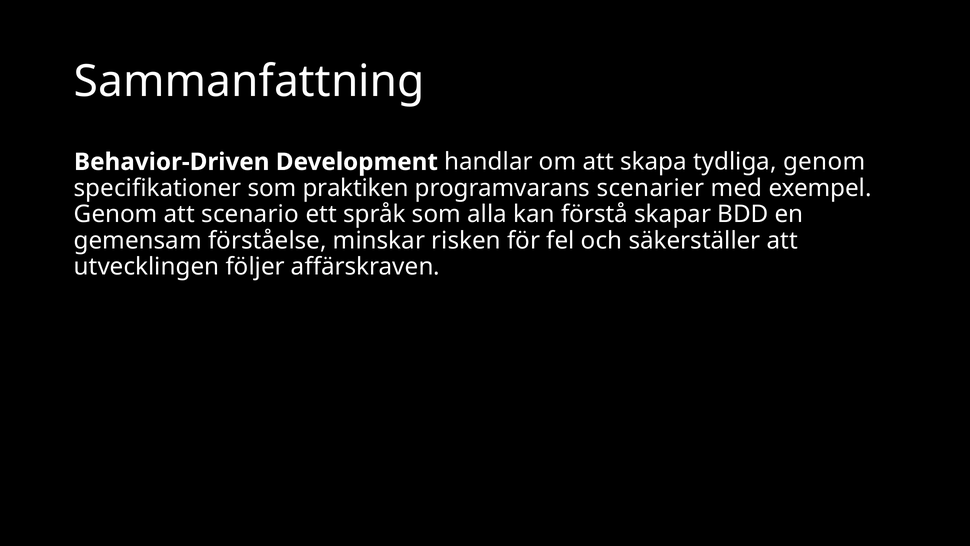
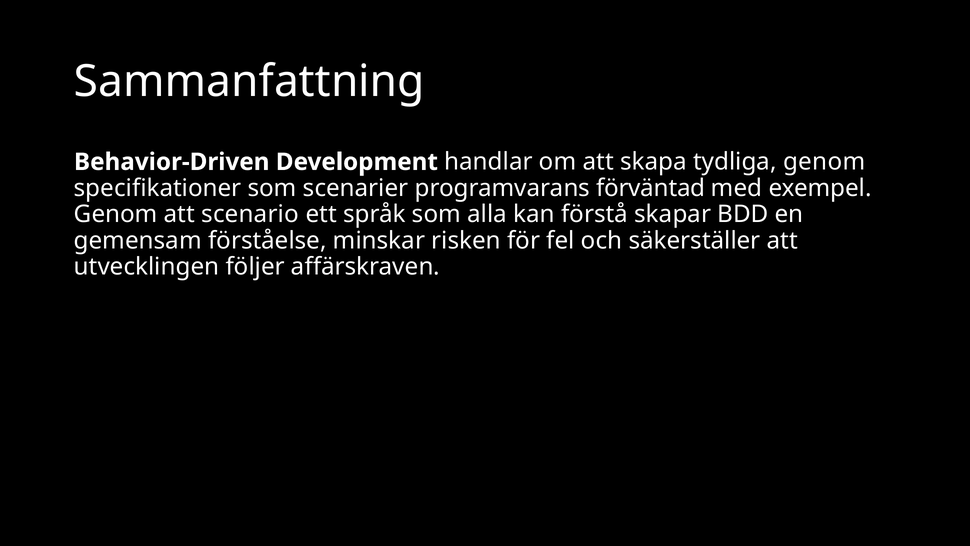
praktiken: praktiken -> scenarier
scenarier: scenarier -> förväntad
